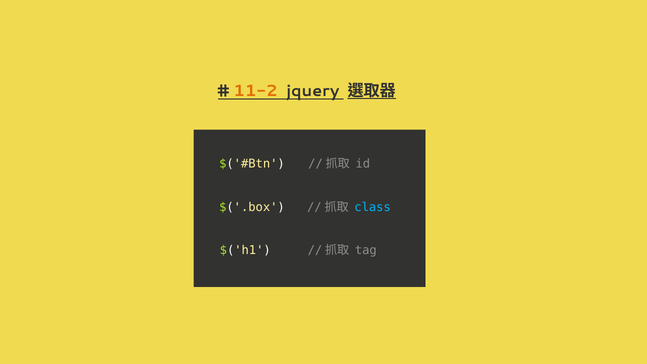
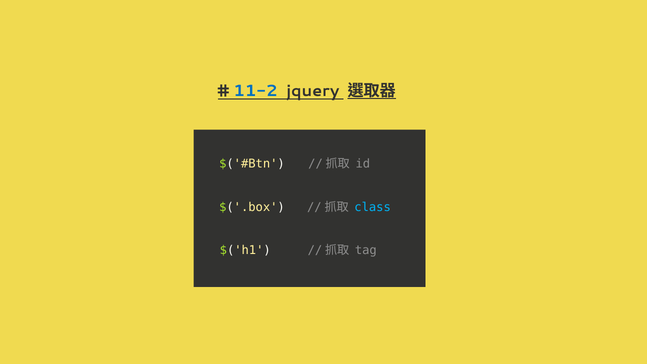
11-2 colour: orange -> blue
